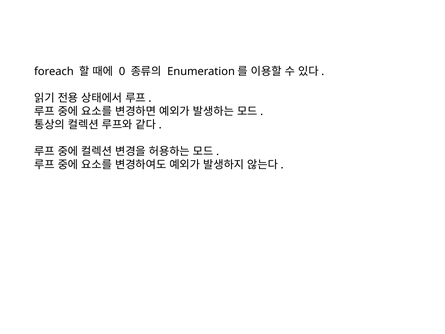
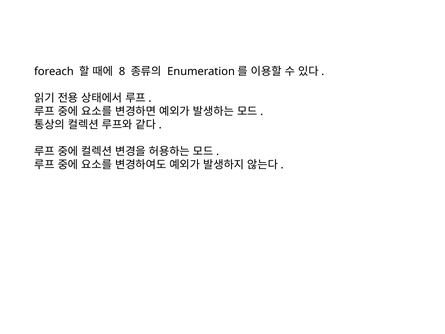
0: 0 -> 8
